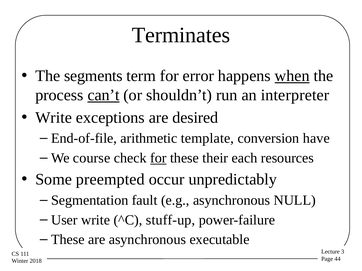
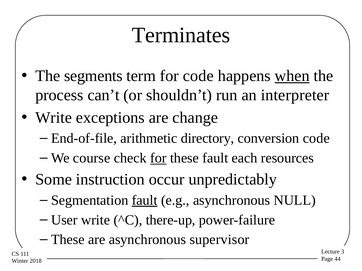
for error: error -> code
can’t underline: present -> none
desired: desired -> change
template: template -> directory
conversion have: have -> code
these their: their -> fault
preempted: preempted -> instruction
fault at (145, 201) underline: none -> present
stuff-up: stuff-up -> there-up
executable: executable -> supervisor
